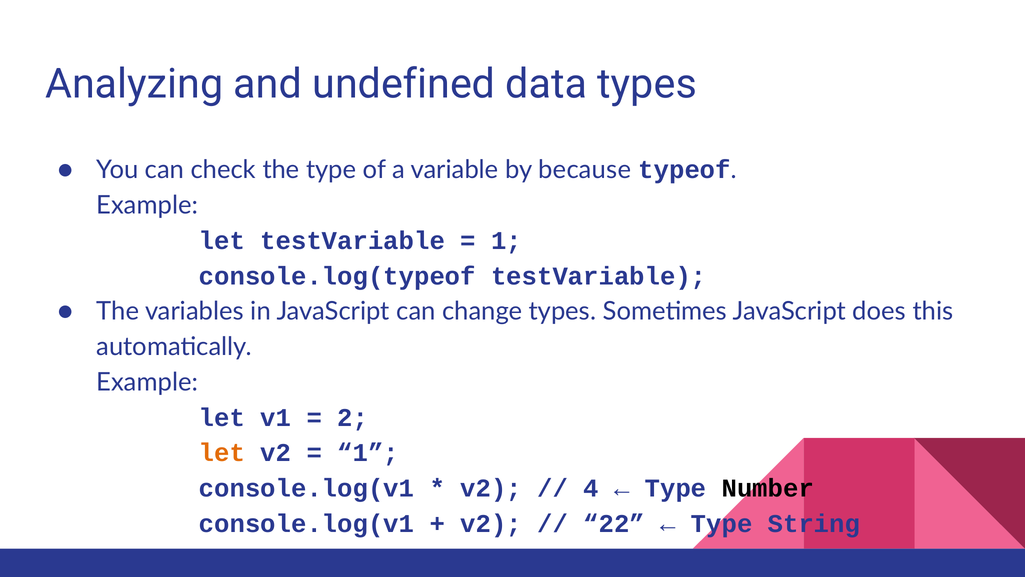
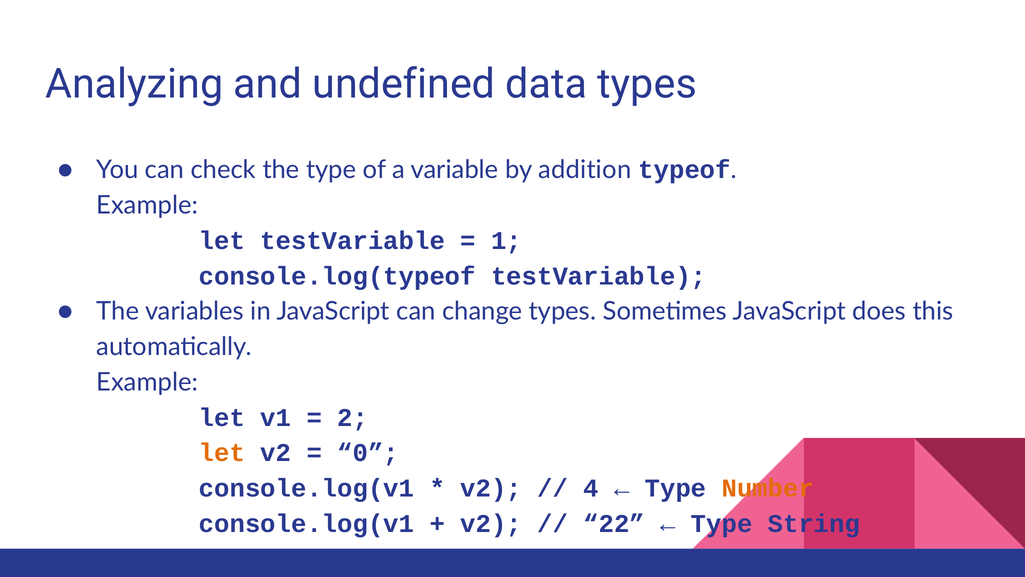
because: because -> addition
1 at (368, 453): 1 -> 0
Number colour: black -> orange
